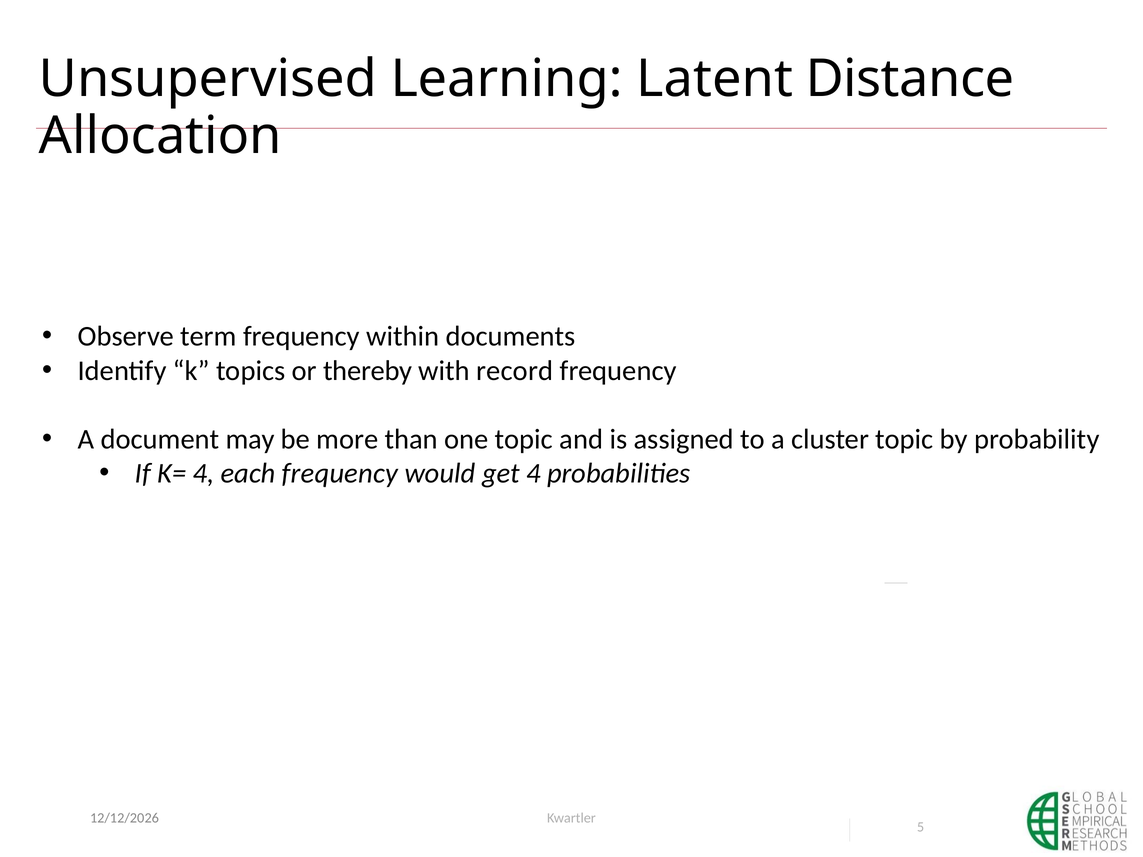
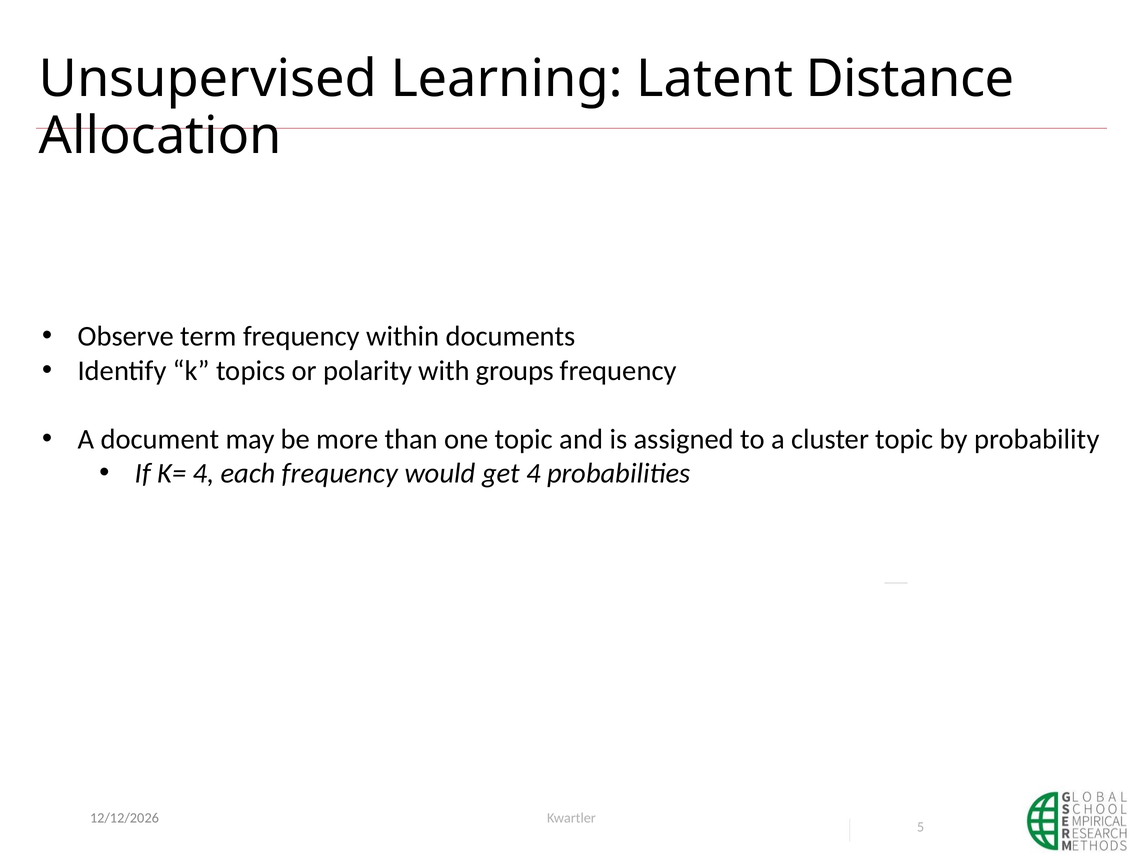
thereby: thereby -> polarity
record: record -> groups
